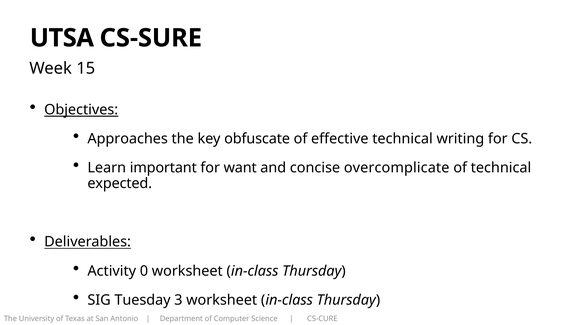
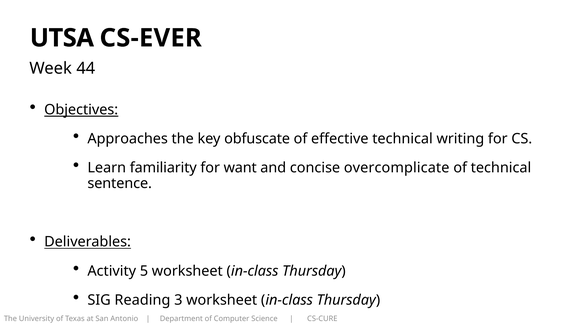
CS-SURE: CS-SURE -> CS-EVER
15: 15 -> 44
important: important -> familiarity
expected: expected -> sentence
0: 0 -> 5
Tuesday: Tuesday -> Reading
